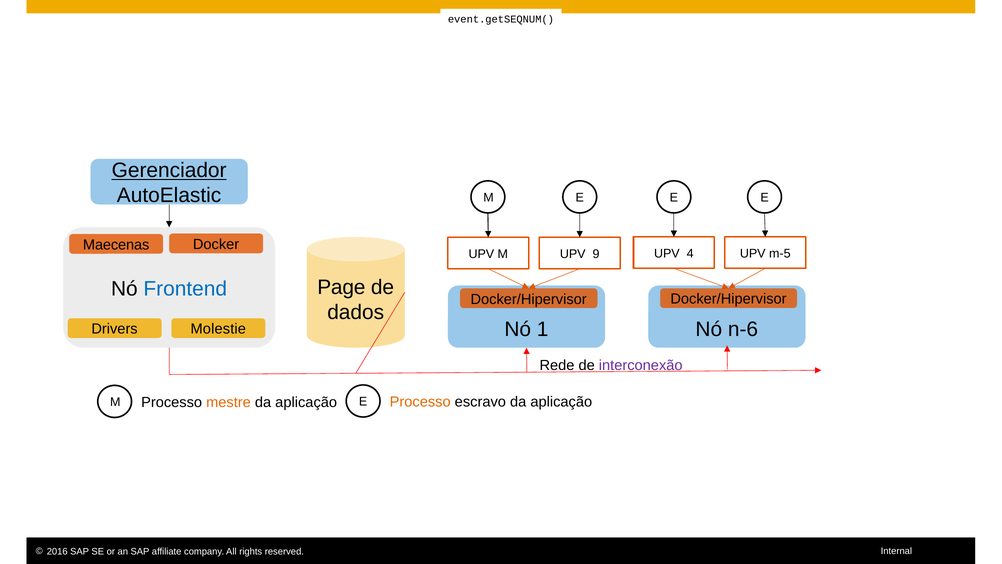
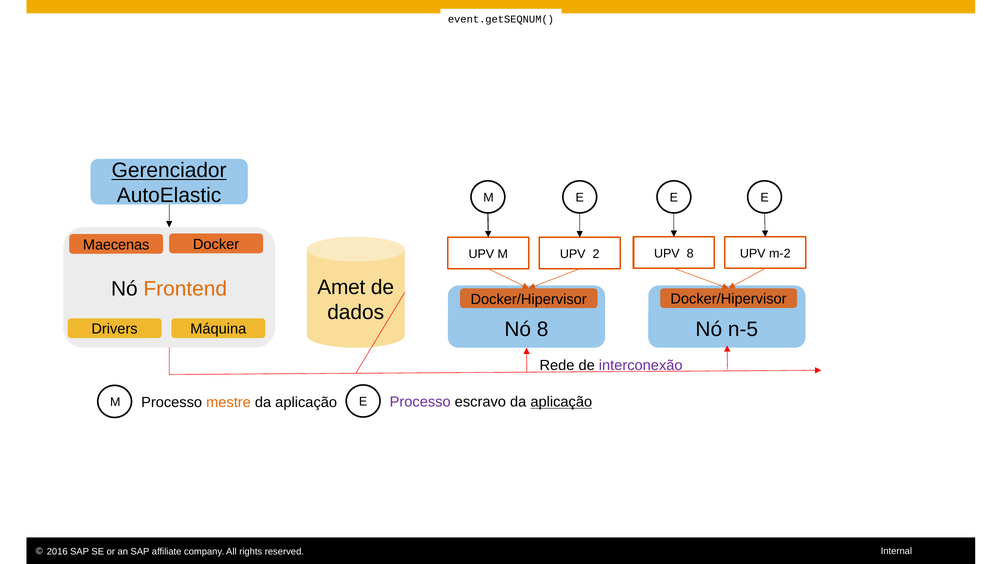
9: 9 -> 2
UPV 4: 4 -> 8
m-5: m-5 -> m-2
Page: Page -> Amet
Frontend colour: blue -> orange
Nó 1: 1 -> 8
n-6: n-6 -> n-5
Molestie: Molestie -> Máquina
Processo at (420, 402) colour: orange -> purple
aplicação at (561, 402) underline: none -> present
